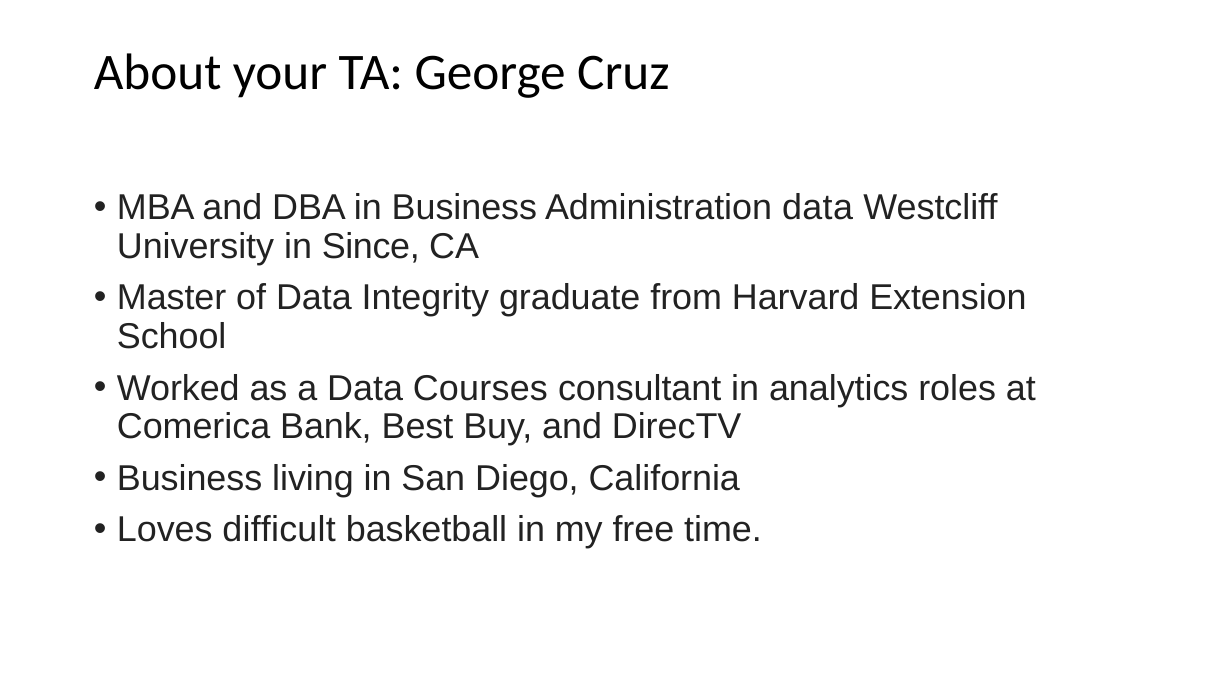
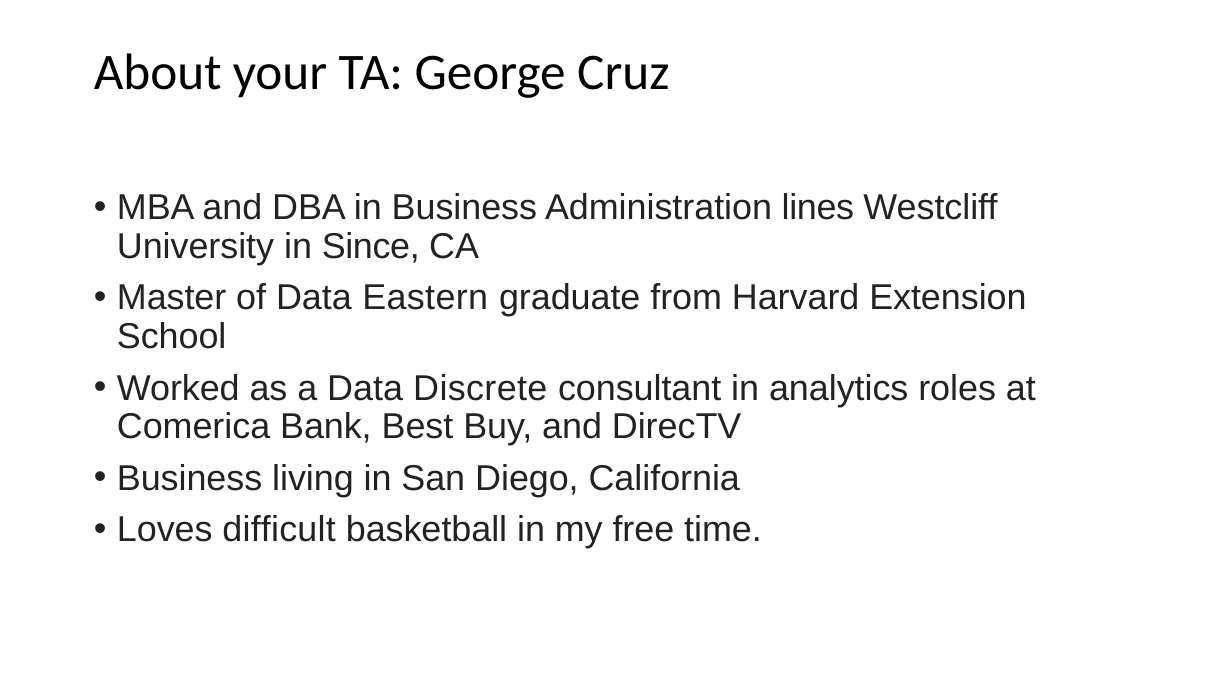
Administration data: data -> lines
Integrity: Integrity -> Eastern
Courses: Courses -> Discrete
